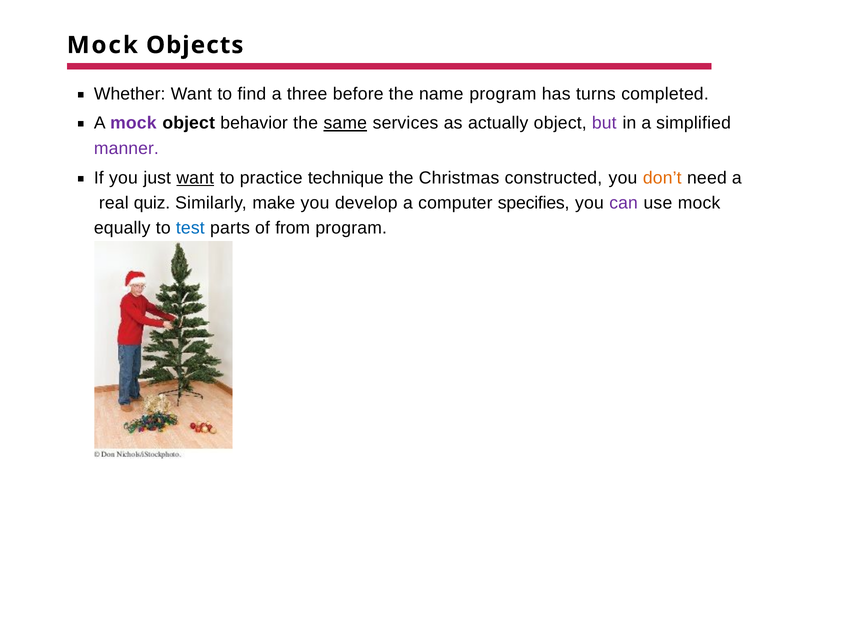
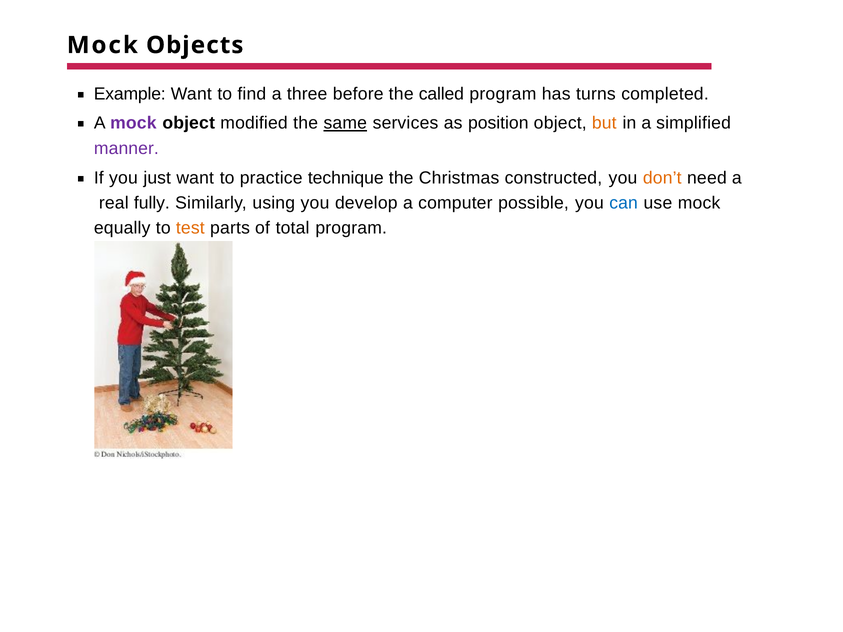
Whether: Whether -> Example
name: name -> called
behavior: behavior -> modified
actually: actually -> position
but colour: purple -> orange
want at (195, 178) underline: present -> none
quiz: quiz -> fully
make: make -> using
specifies: specifies -> possible
can colour: purple -> blue
test colour: blue -> orange
from: from -> total
